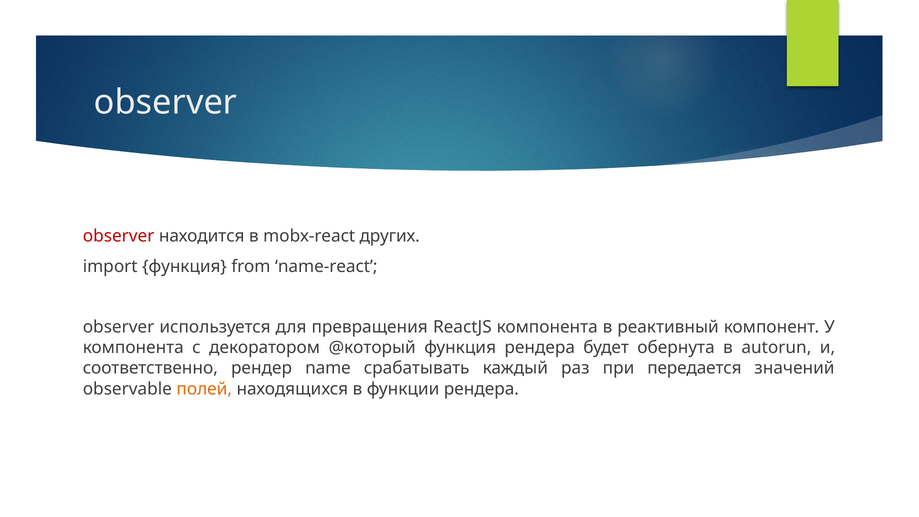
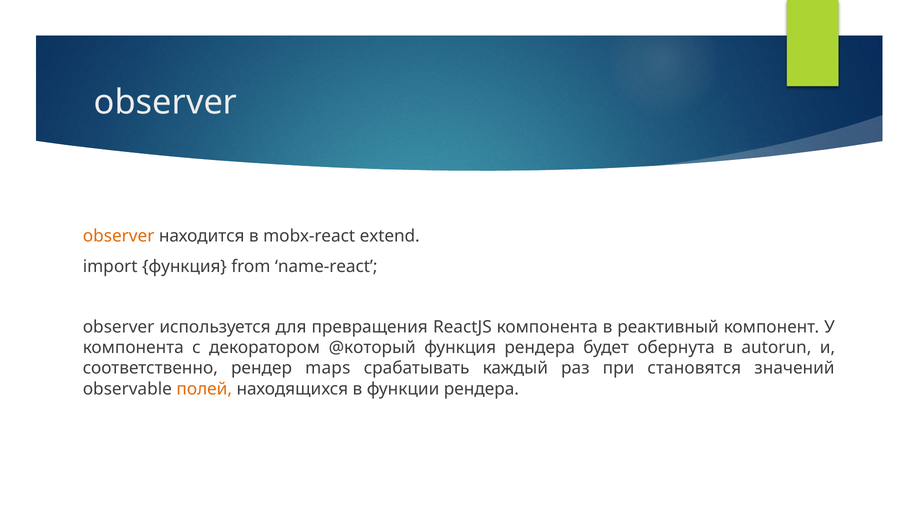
observer at (119, 236) colour: red -> orange
других: других -> extend
name: name -> maps
передается: передается -> становятся
